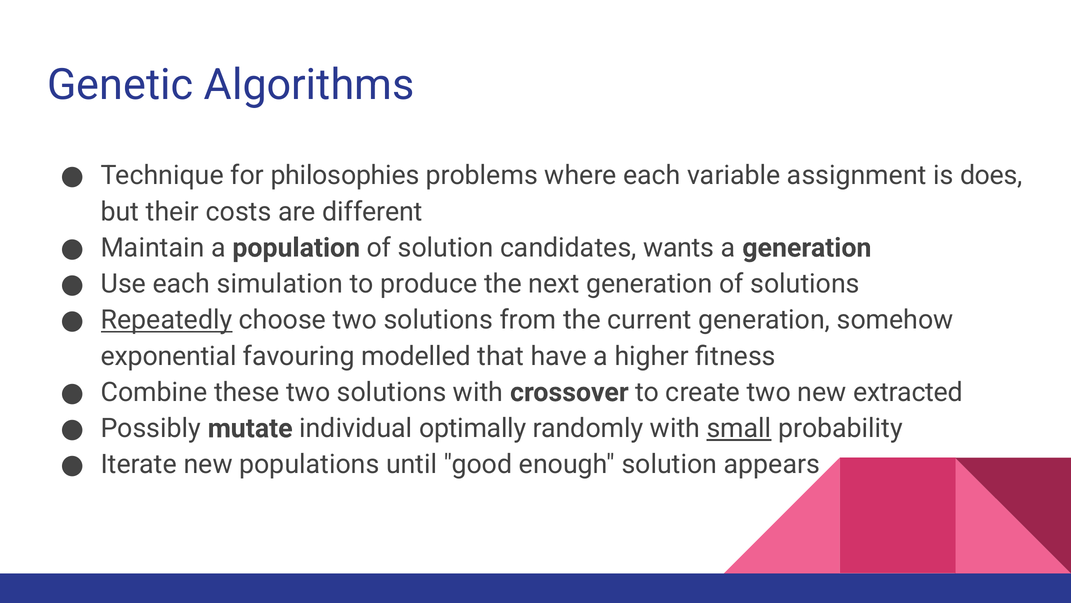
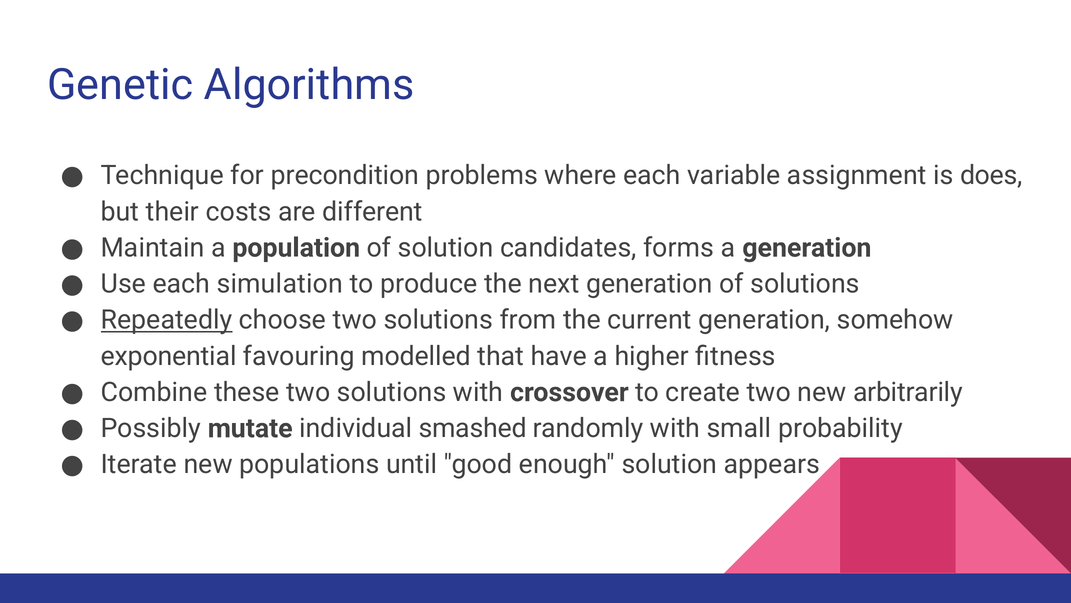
philosophies: philosophies -> precondition
wants: wants -> forms
extracted: extracted -> arbitrarily
optimally: optimally -> smashed
small underline: present -> none
